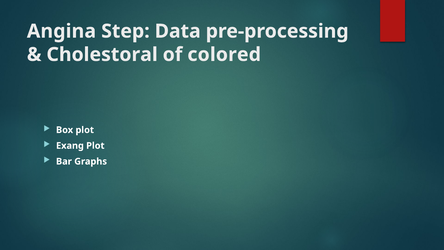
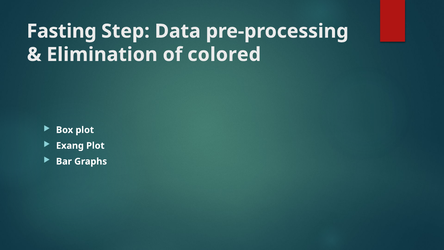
Angina: Angina -> Fasting
Cholestoral: Cholestoral -> Elimination
